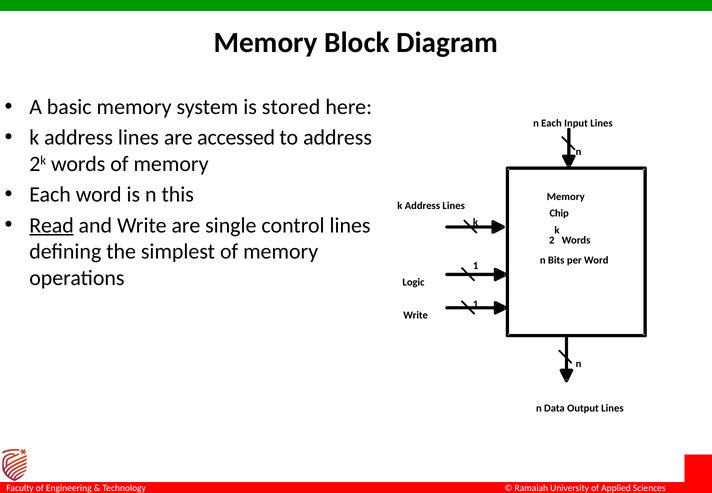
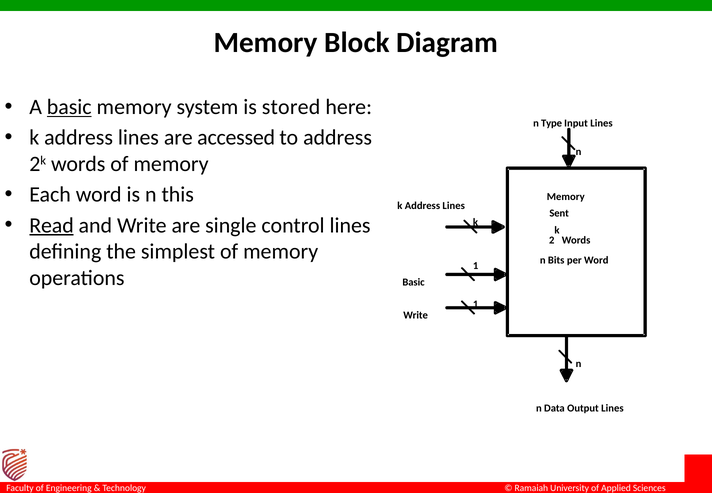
basic at (69, 107) underline: none -> present
n Each: Each -> Type
Chip: Chip -> Sent
Logic at (414, 282): Logic -> Basic
